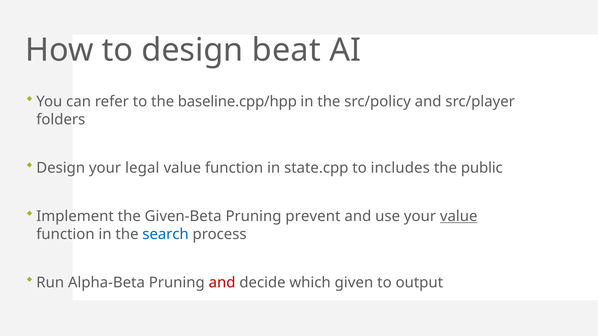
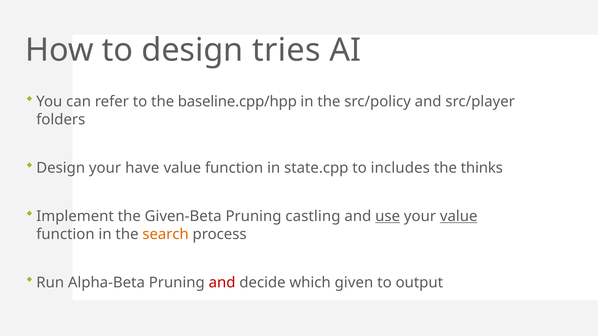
beat: beat -> tries
legal: legal -> have
public: public -> thinks
prevent: prevent -> castling
use underline: none -> present
search colour: blue -> orange
